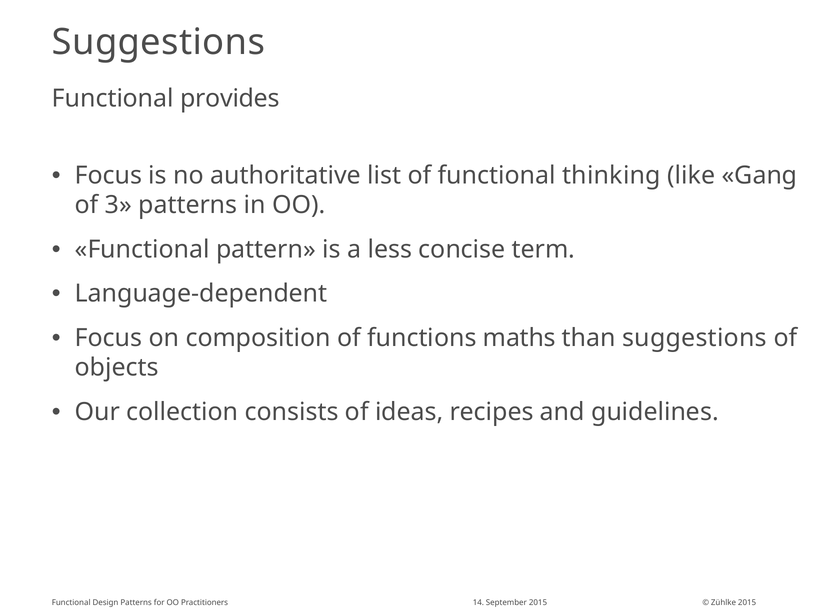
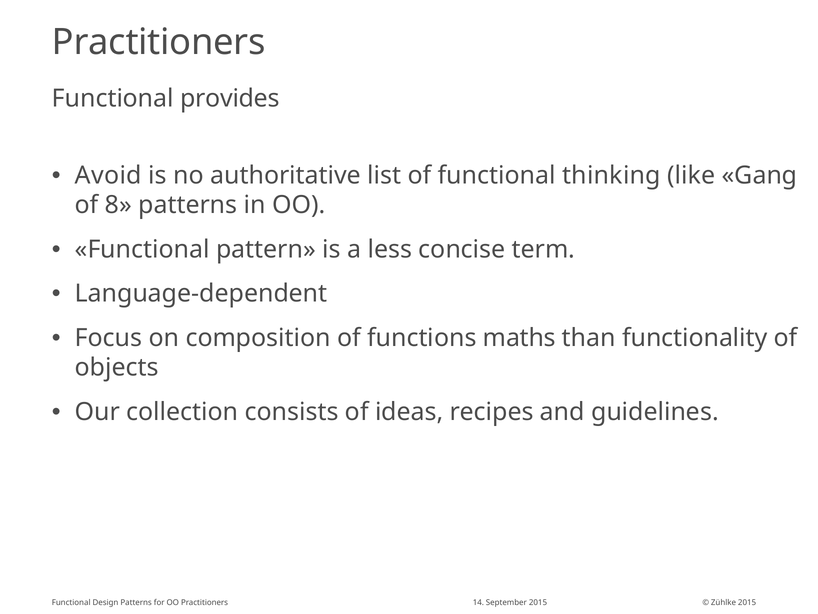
Suggestions at (158, 42): Suggestions -> Practitioners
Focus at (108, 175): Focus -> Avoid
3: 3 -> 8
than suggestions: suggestions -> functionality
